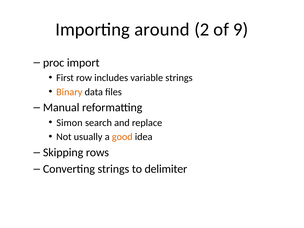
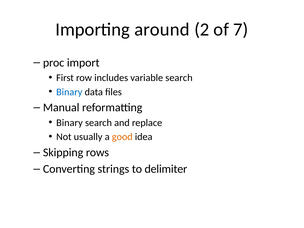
9: 9 -> 7
variable strings: strings -> search
Binary at (69, 92) colour: orange -> blue
Simon at (69, 123): Simon -> Binary
